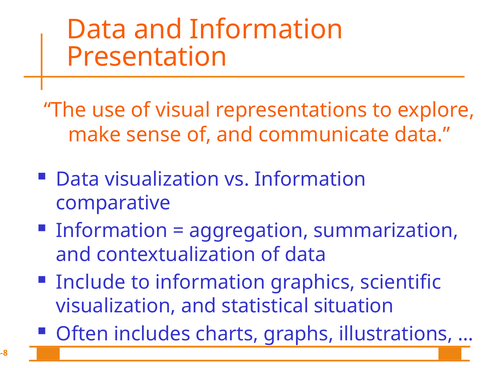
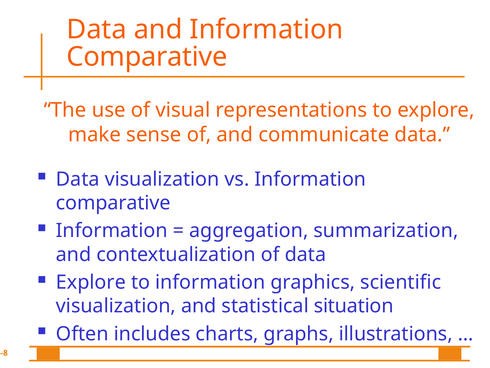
Presentation at (147, 57): Presentation -> Comparative
Include at (91, 282): Include -> Explore
